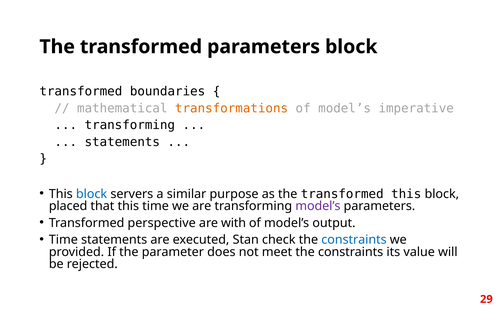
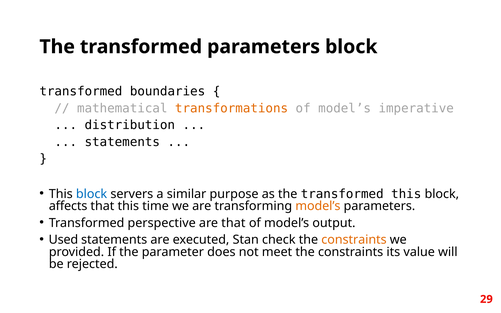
transforming at (130, 125): transforming -> distribution
placed: placed -> affects
model’s at (318, 206) colour: purple -> orange
are with: with -> that
Time at (63, 240): Time -> Used
constraints at (354, 240) colour: blue -> orange
